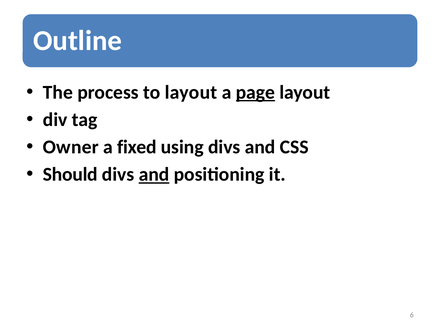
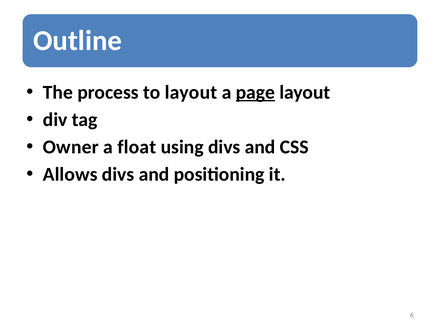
fixed: fixed -> float
Should: Should -> Allows
and at (154, 175) underline: present -> none
